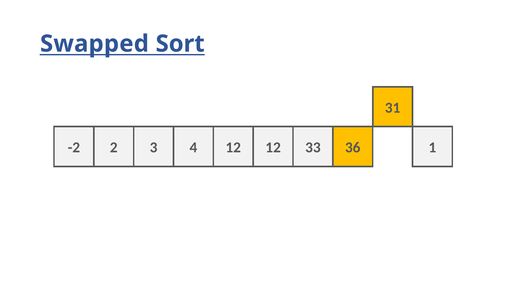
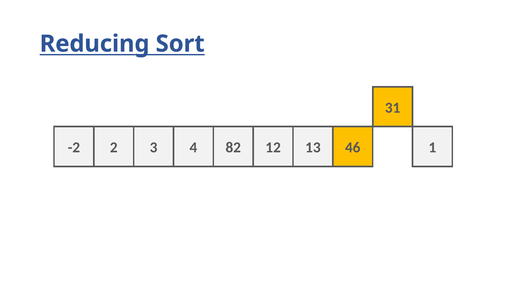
Swapped: Swapped -> Reducing
-2 12: 12 -> 82
33: 33 -> 13
36: 36 -> 46
